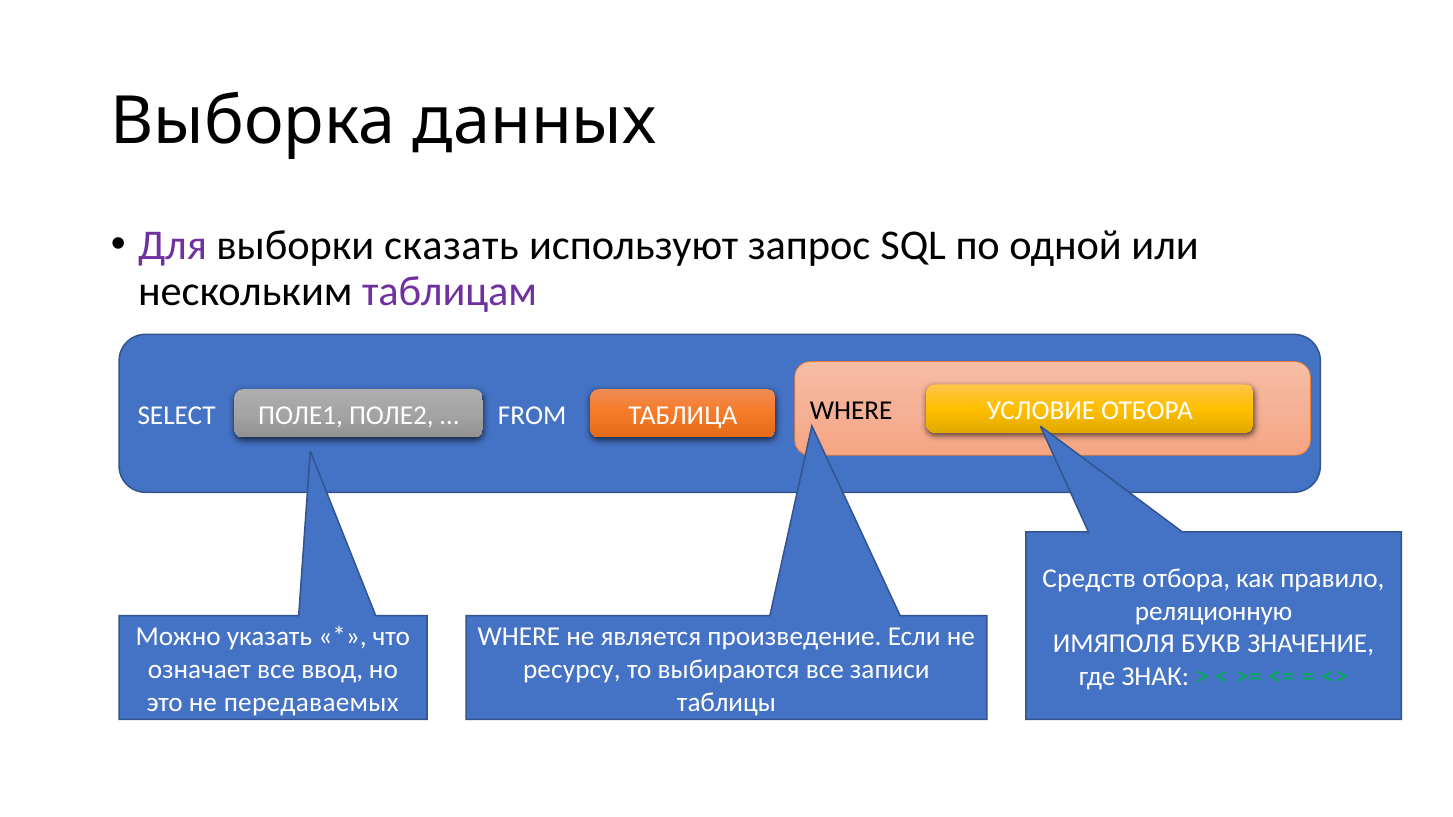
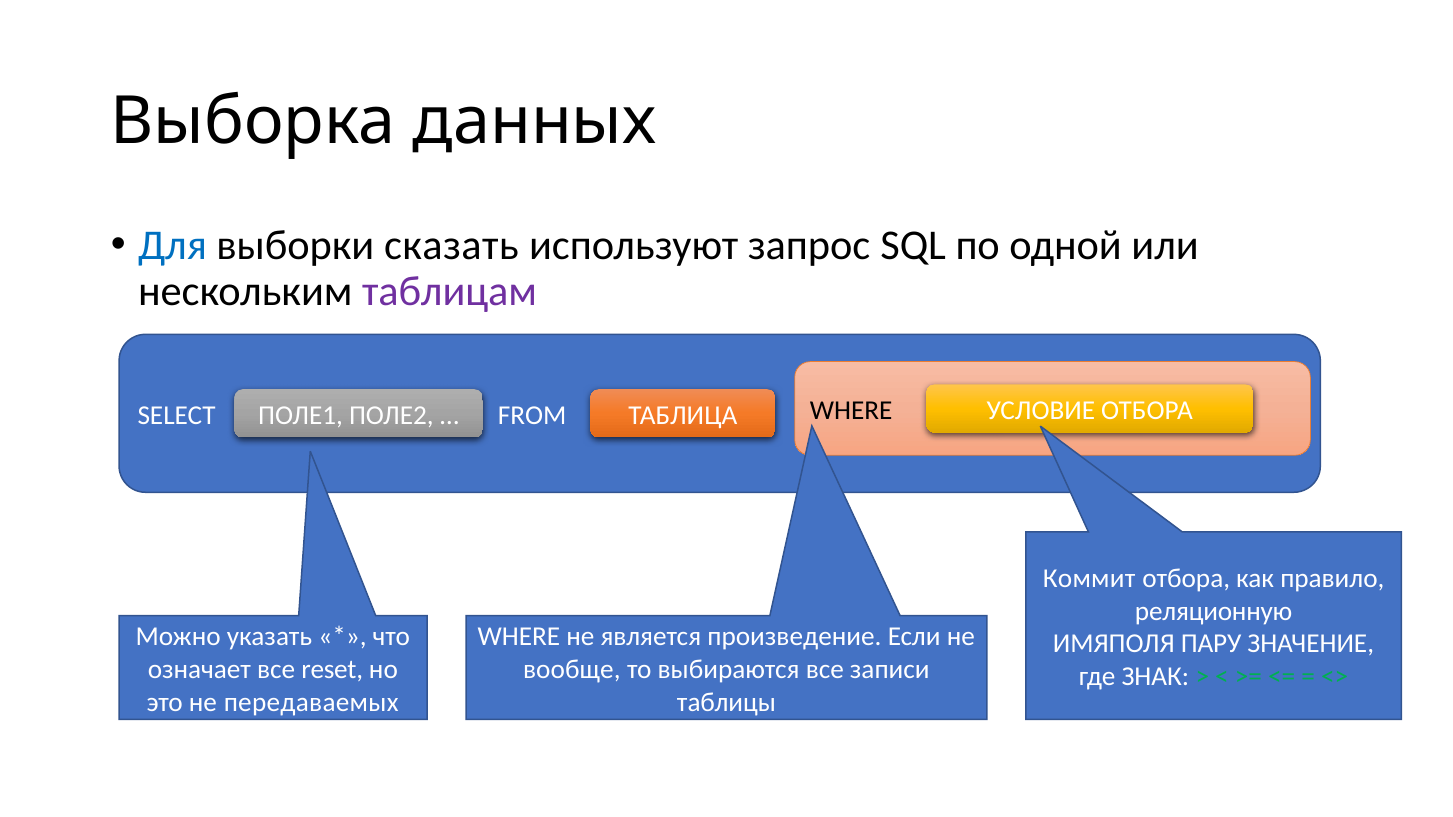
Для colour: purple -> blue
Средств: Средств -> Коммит
БУКВ: БУКВ -> ПАРУ
ввод: ввод -> reset
ресурсу: ресурсу -> вообще
